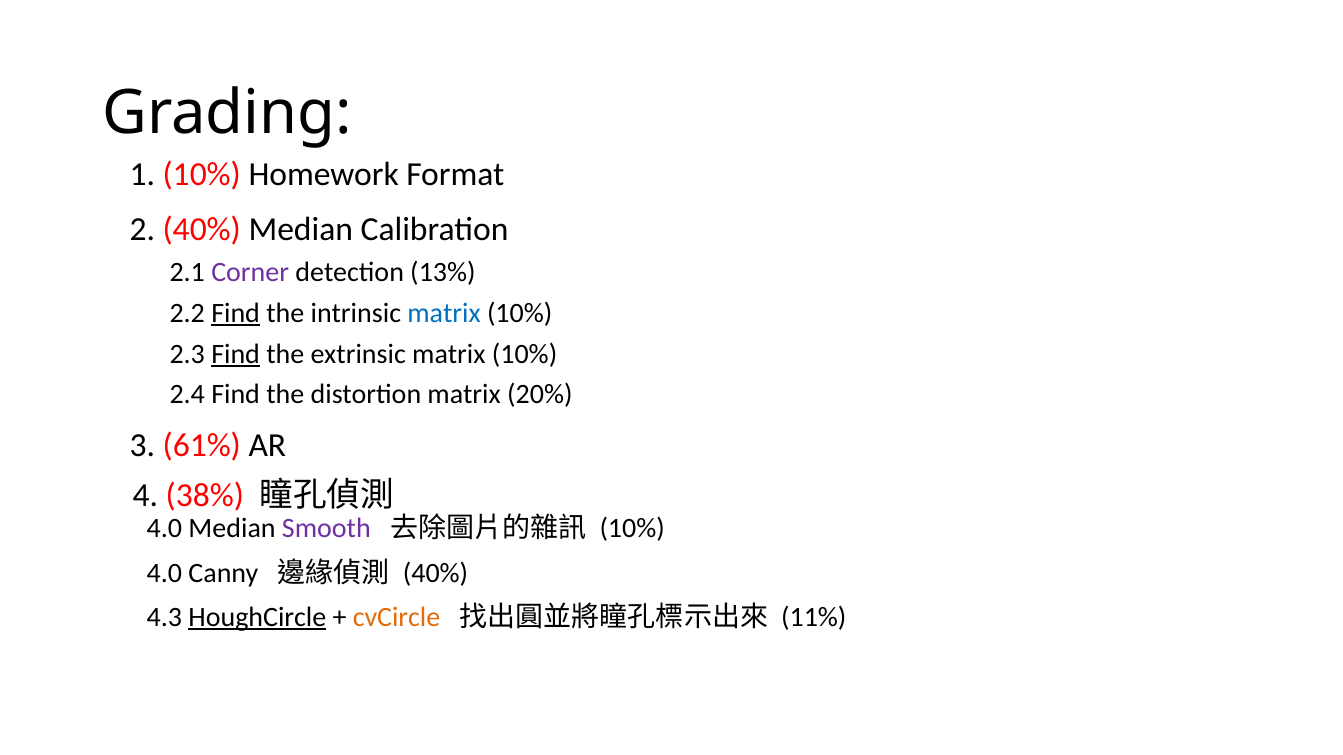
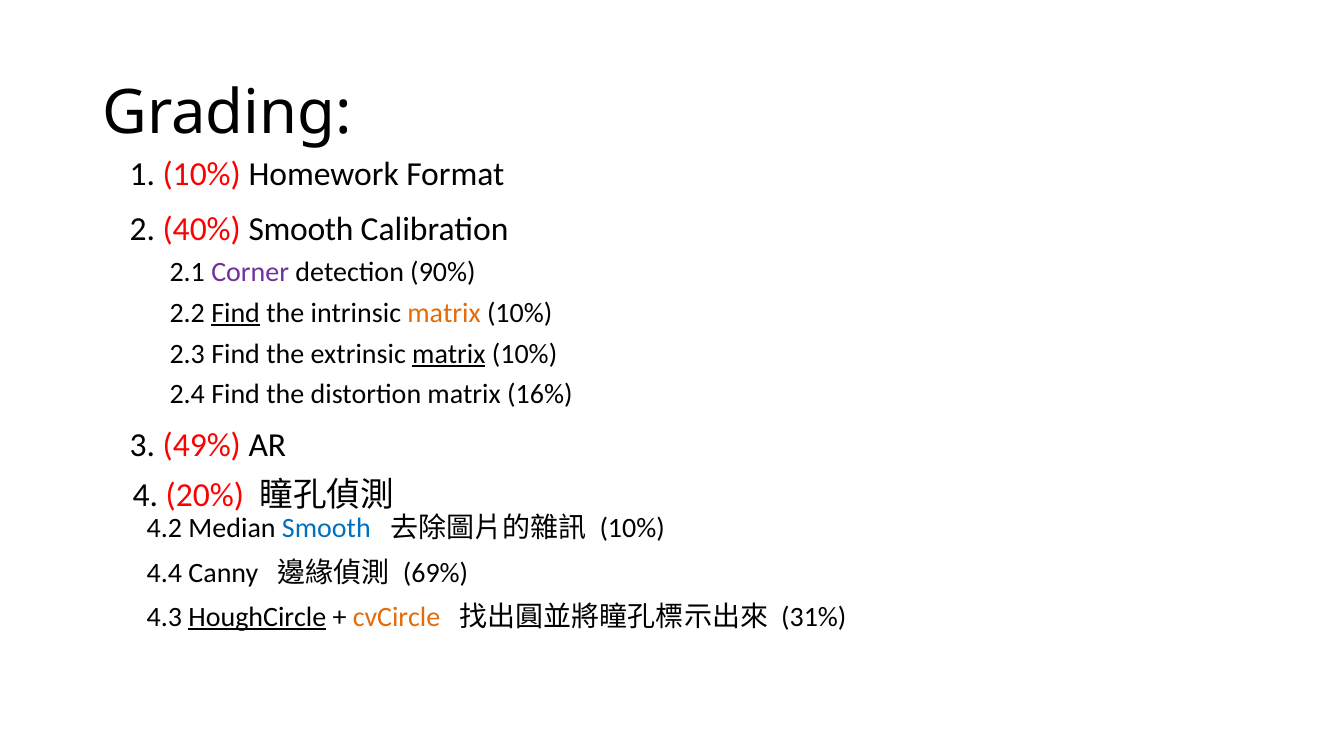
40% Median: Median -> Smooth
13%: 13% -> 90%
matrix at (444, 313) colour: blue -> orange
Find at (236, 354) underline: present -> none
matrix at (449, 354) underline: none -> present
20%: 20% -> 16%
61%: 61% -> 49%
38%: 38% -> 20%
4.0 at (164, 529): 4.0 -> 4.2
Smooth at (326, 529) colour: purple -> blue
4.0 at (164, 573): 4.0 -> 4.4
40% at (436, 573): 40% -> 69%
11%: 11% -> 31%
